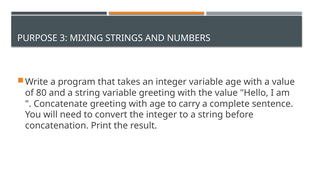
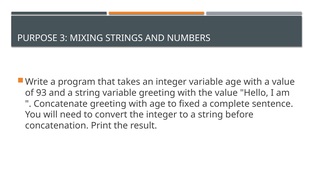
80: 80 -> 93
carry: carry -> fixed
